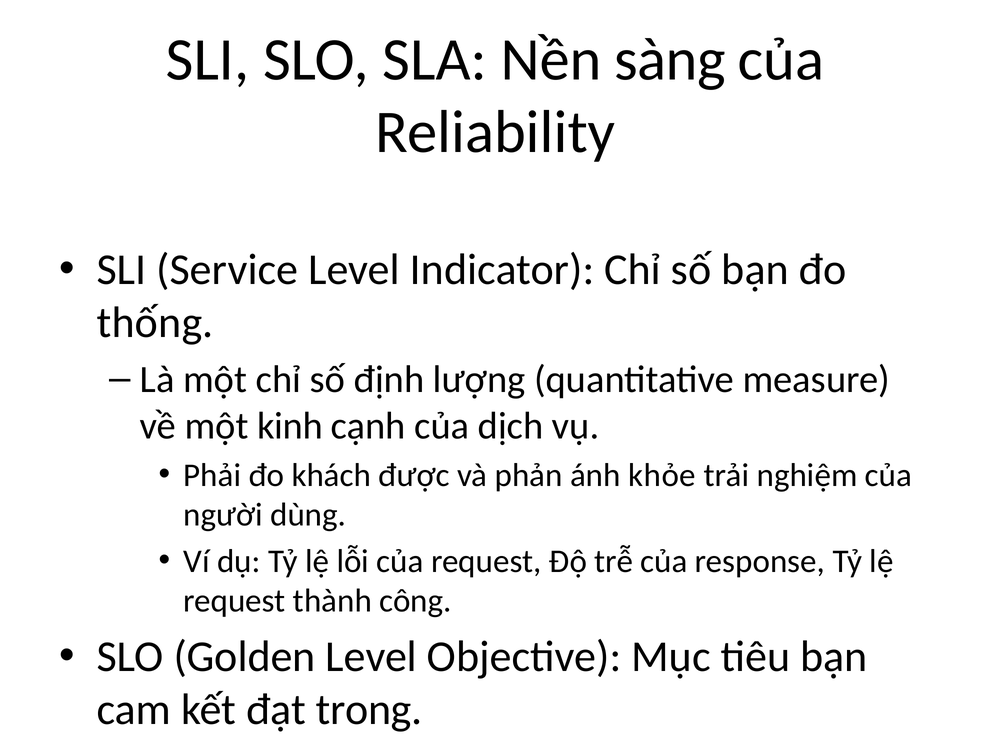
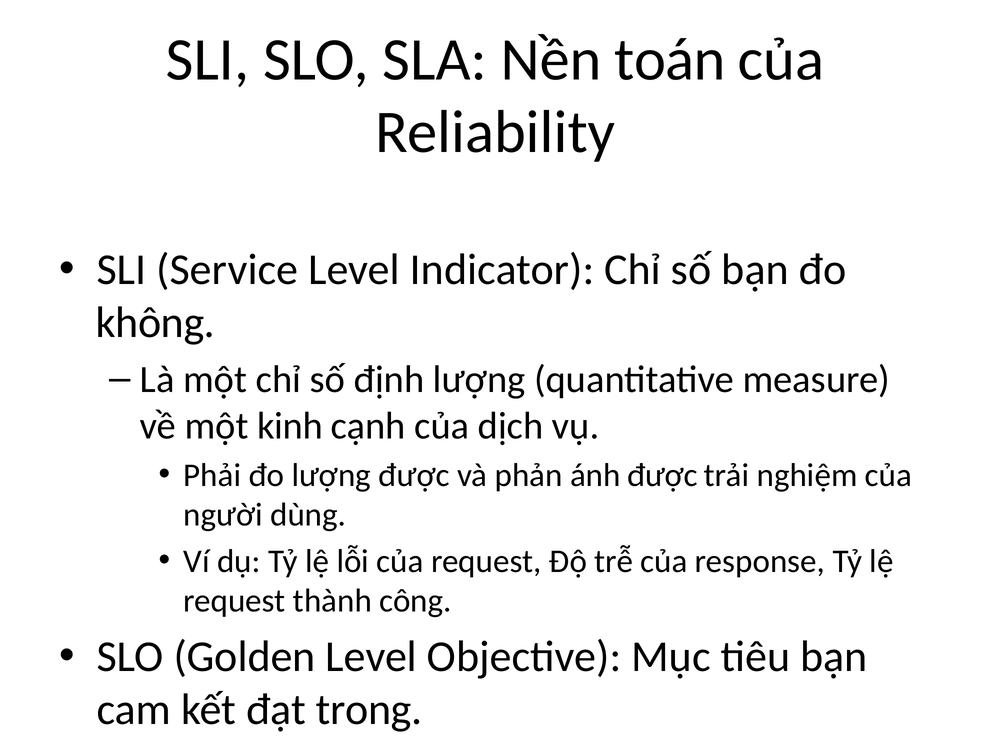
sàng: sàng -> toán
thống at (155, 322): thống -> không
đo khách: khách -> lượng
ánh khỏe: khỏe -> được
